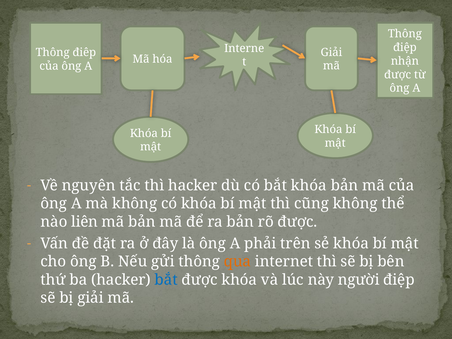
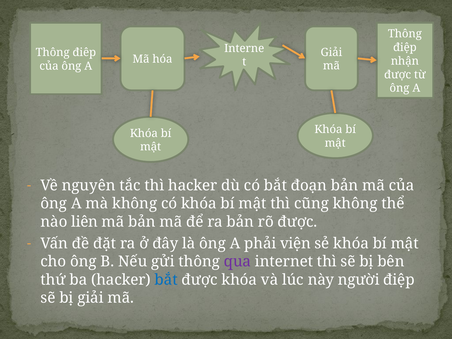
bắt khóa: khóa -> đoạn
trên: trên -> viện
qua colour: orange -> purple
